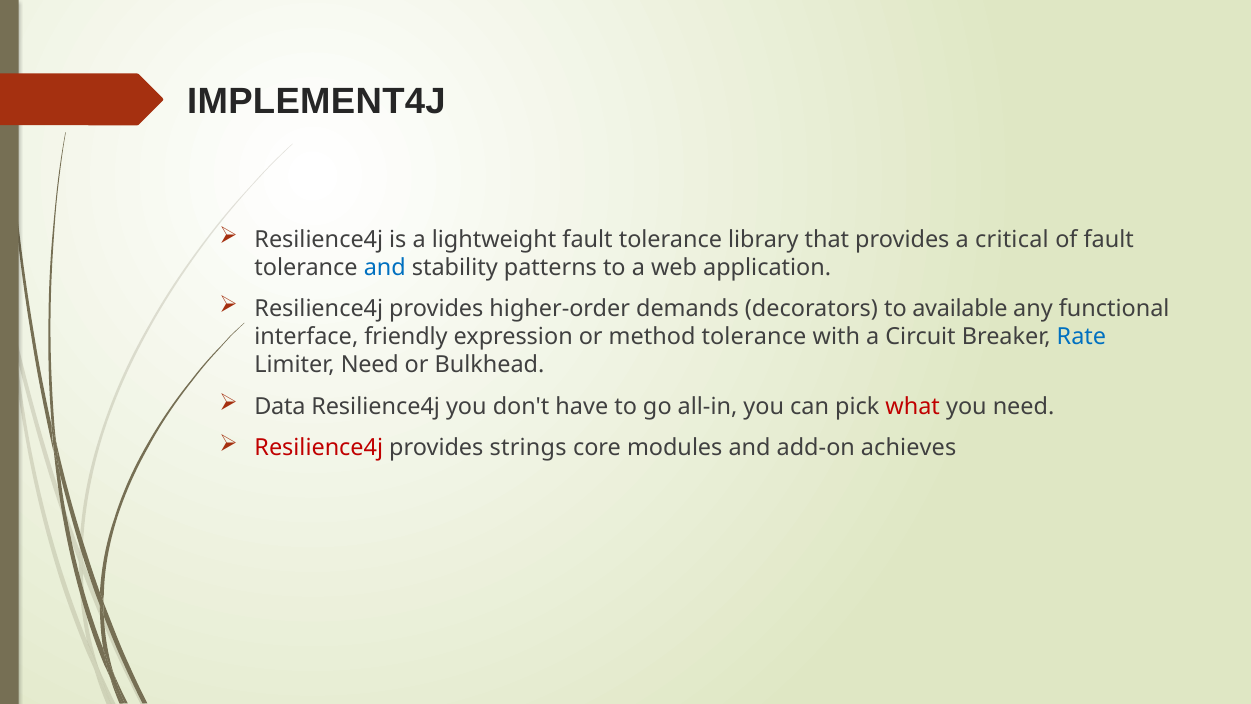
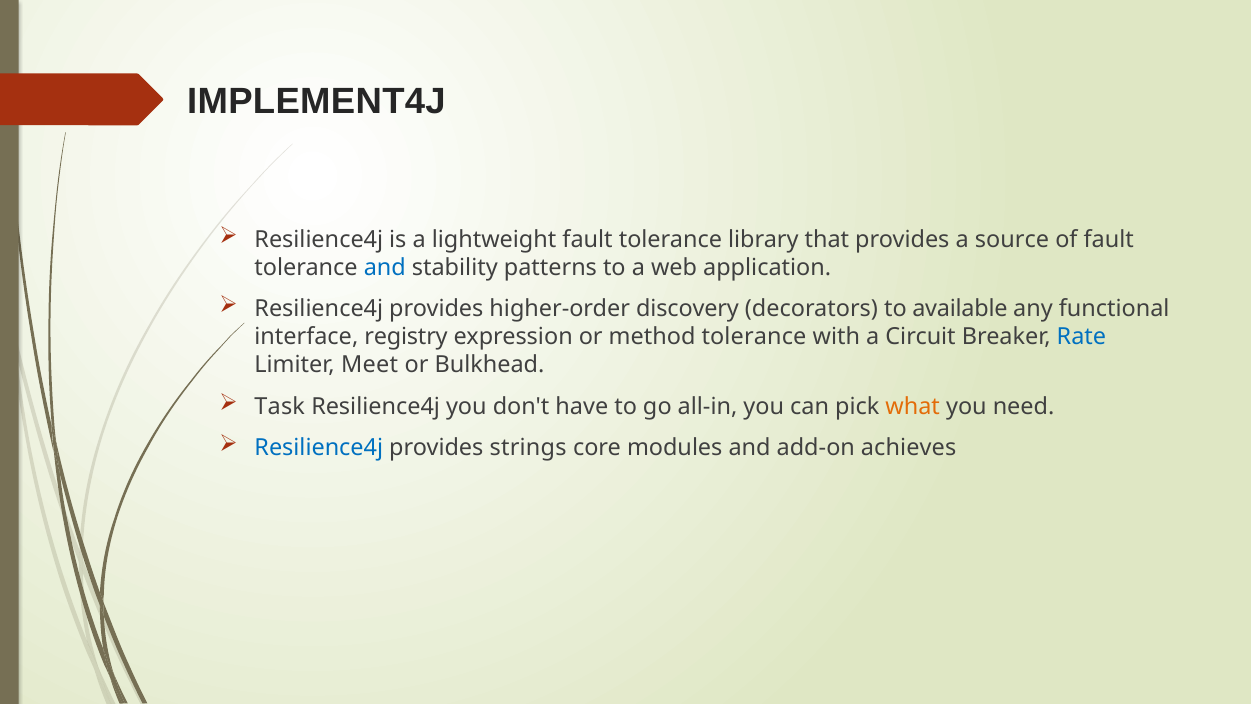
critical: critical -> source
demands: demands -> discovery
friendly: friendly -> registry
Limiter Need: Need -> Meet
Data: Data -> Task
what colour: red -> orange
Resilience4j at (319, 447) colour: red -> blue
